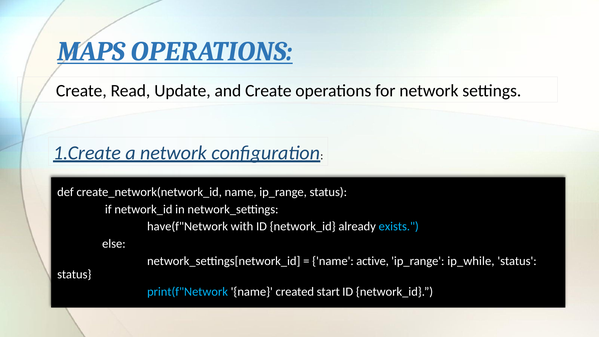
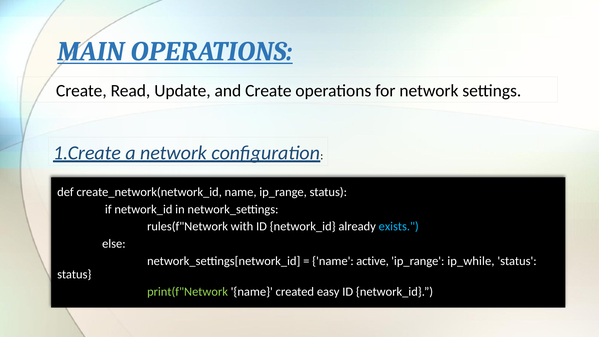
MAPS: MAPS -> MAIN
have(f"Network: have(f"Network -> rules(f"Network
print(f"Network colour: light blue -> light green
start: start -> easy
